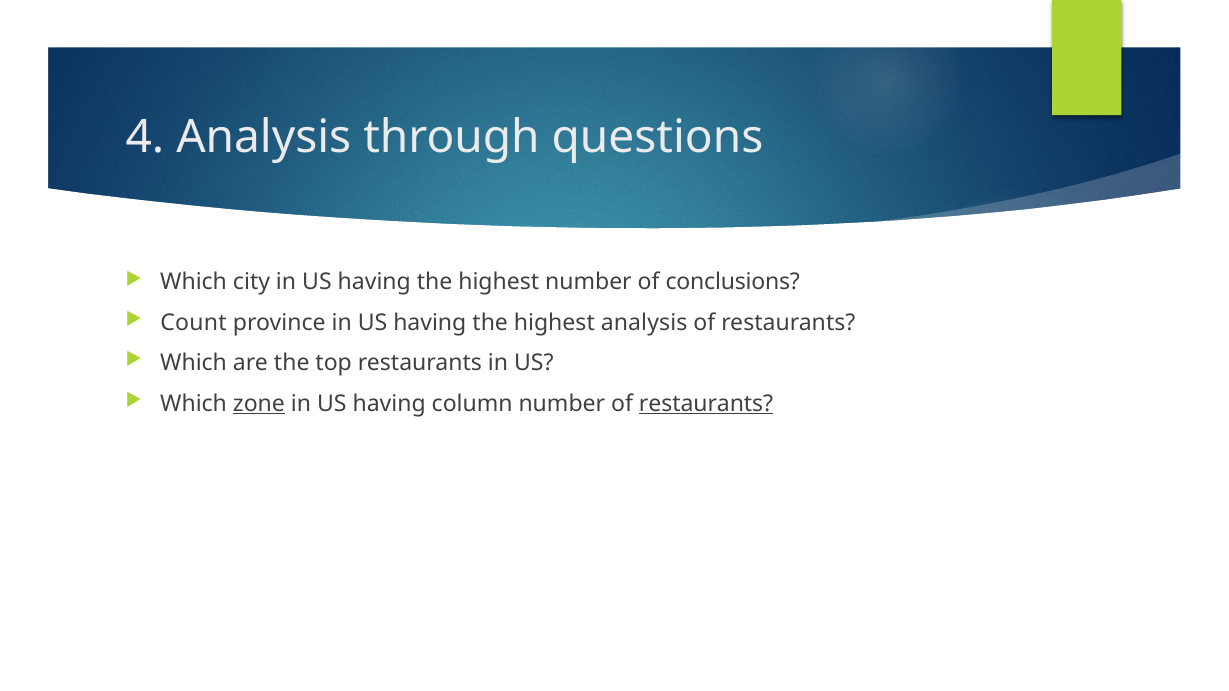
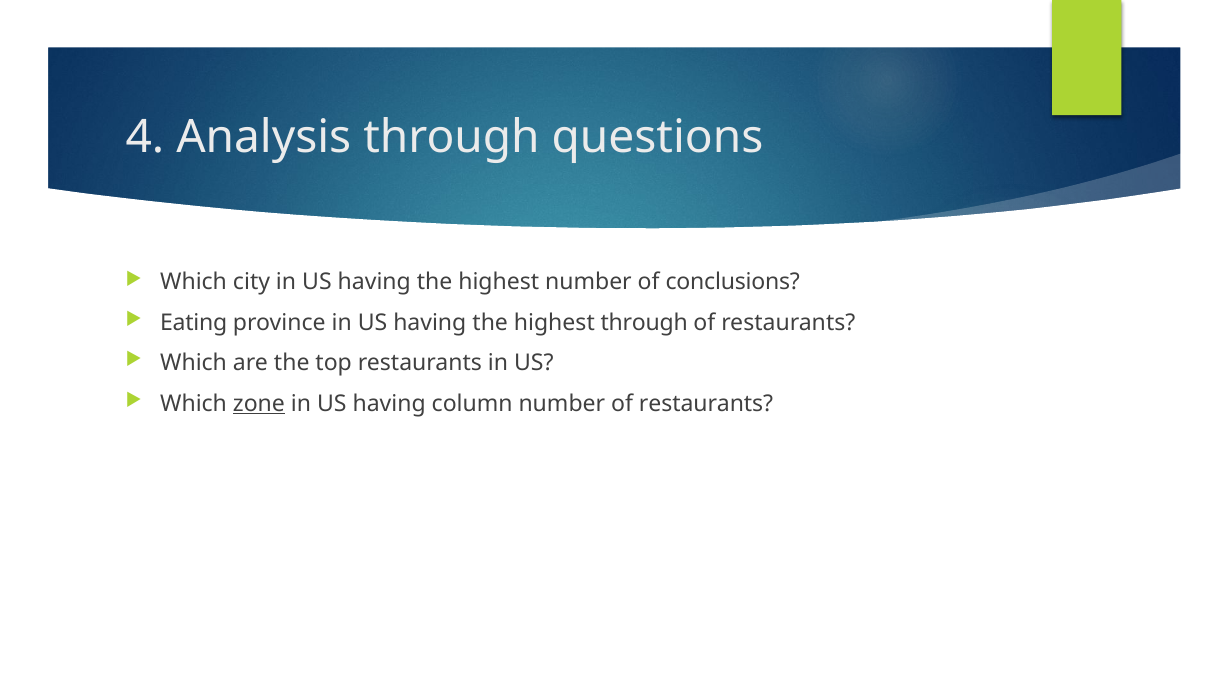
Count: Count -> Eating
highest analysis: analysis -> through
restaurants at (706, 404) underline: present -> none
